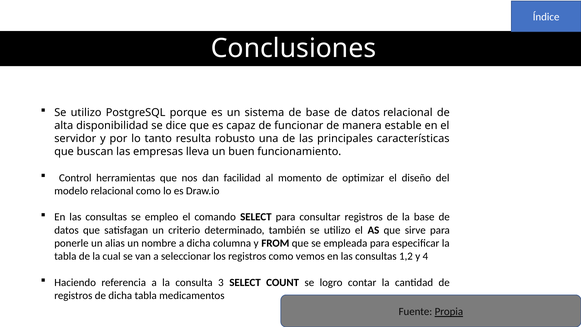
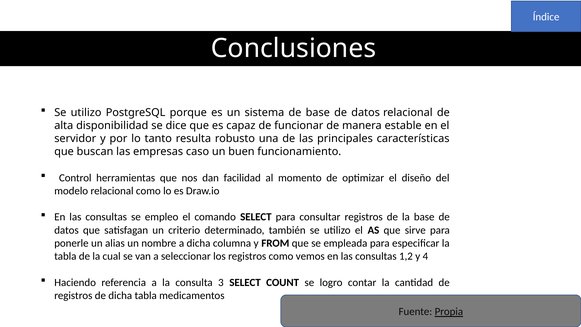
lleva: lleva -> caso
